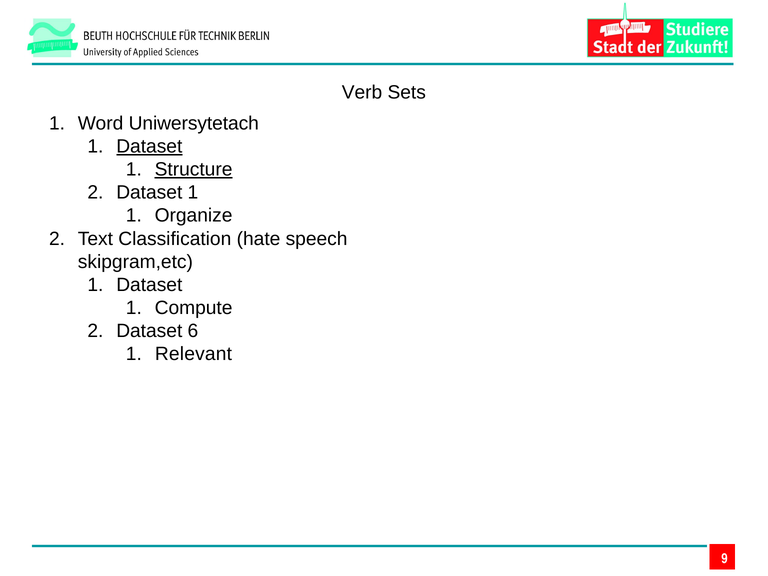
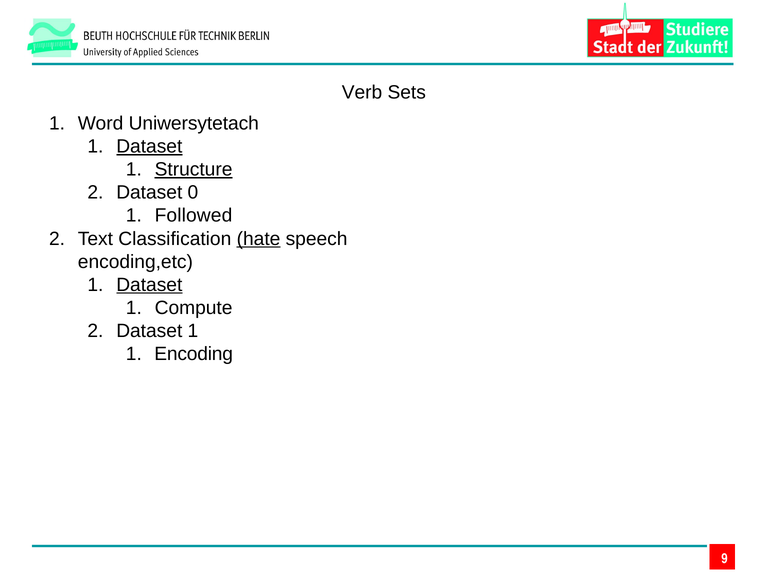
2 Dataset 1: 1 -> 0
Organize: Organize -> Followed
hate underline: none -> present
skipgram,etc: skipgram,etc -> encoding,etc
Dataset at (149, 285) underline: none -> present
2 Dataset 6: 6 -> 1
Relevant: Relevant -> Encoding
